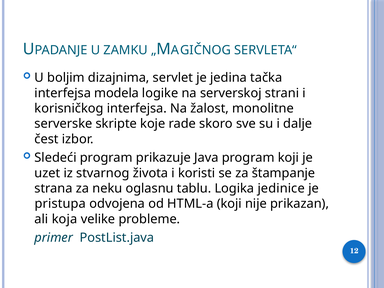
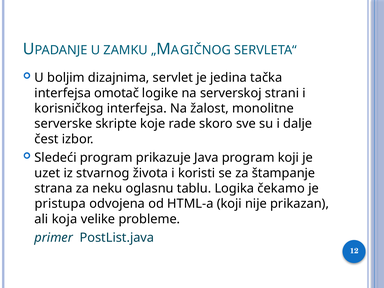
modela: modela -> omotač
jedinice: jedinice -> čekamo
